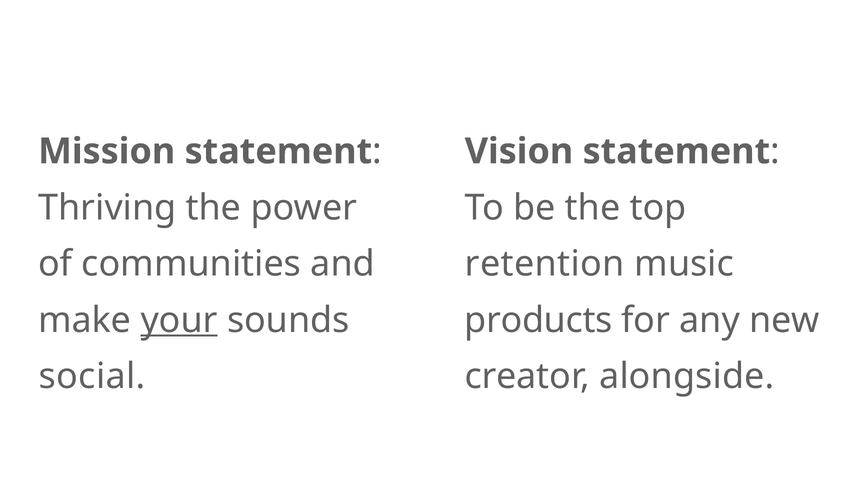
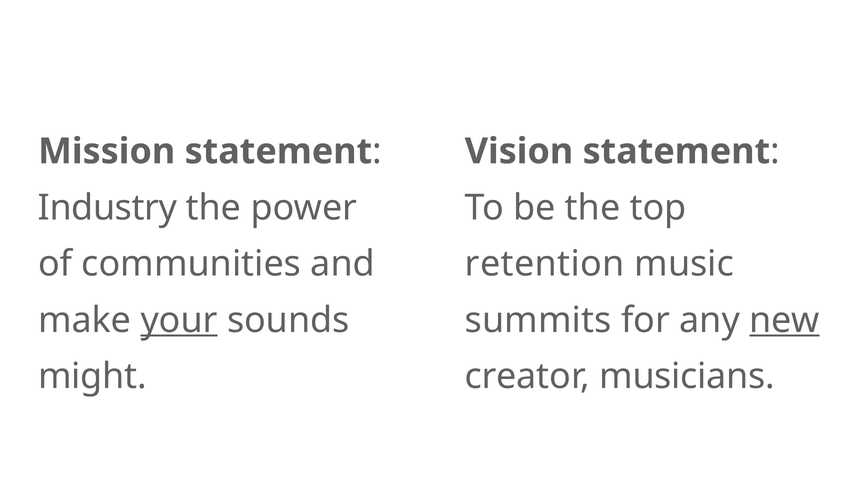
Thriving: Thriving -> Industry
products: products -> summits
new underline: none -> present
social: social -> might
alongside: alongside -> musicians
